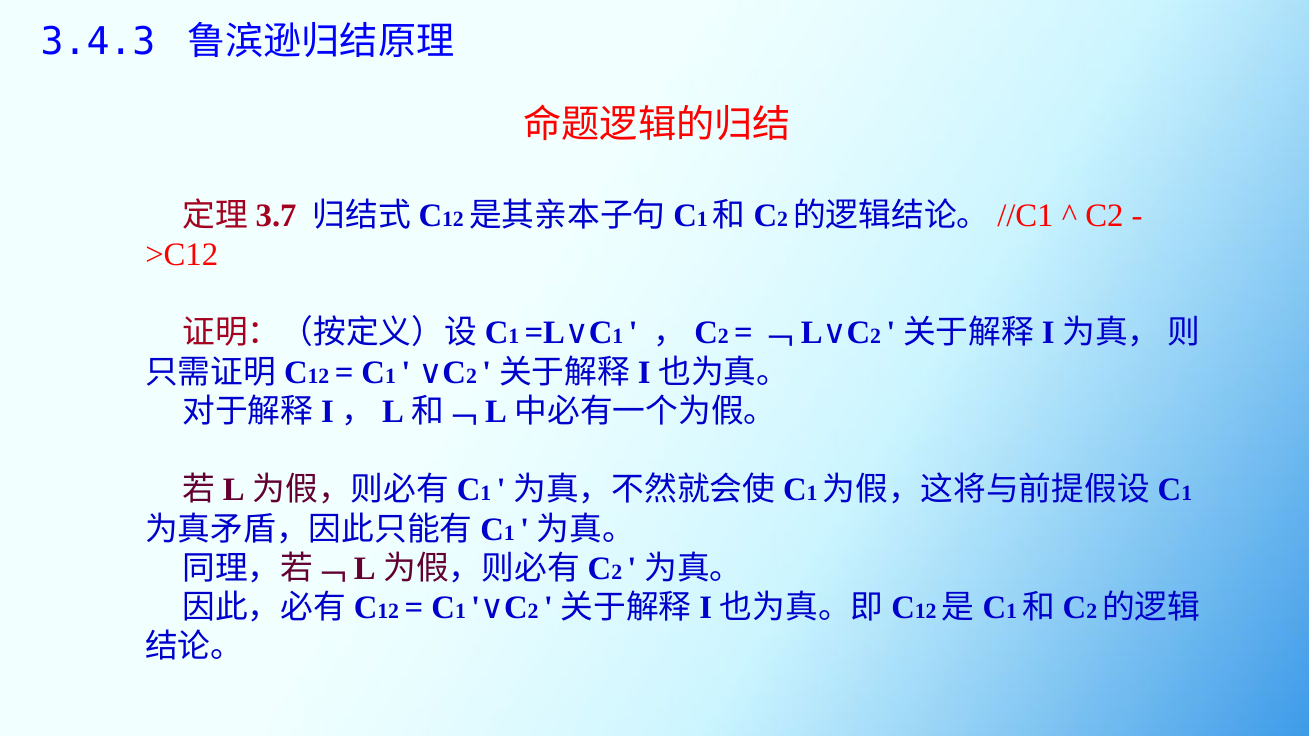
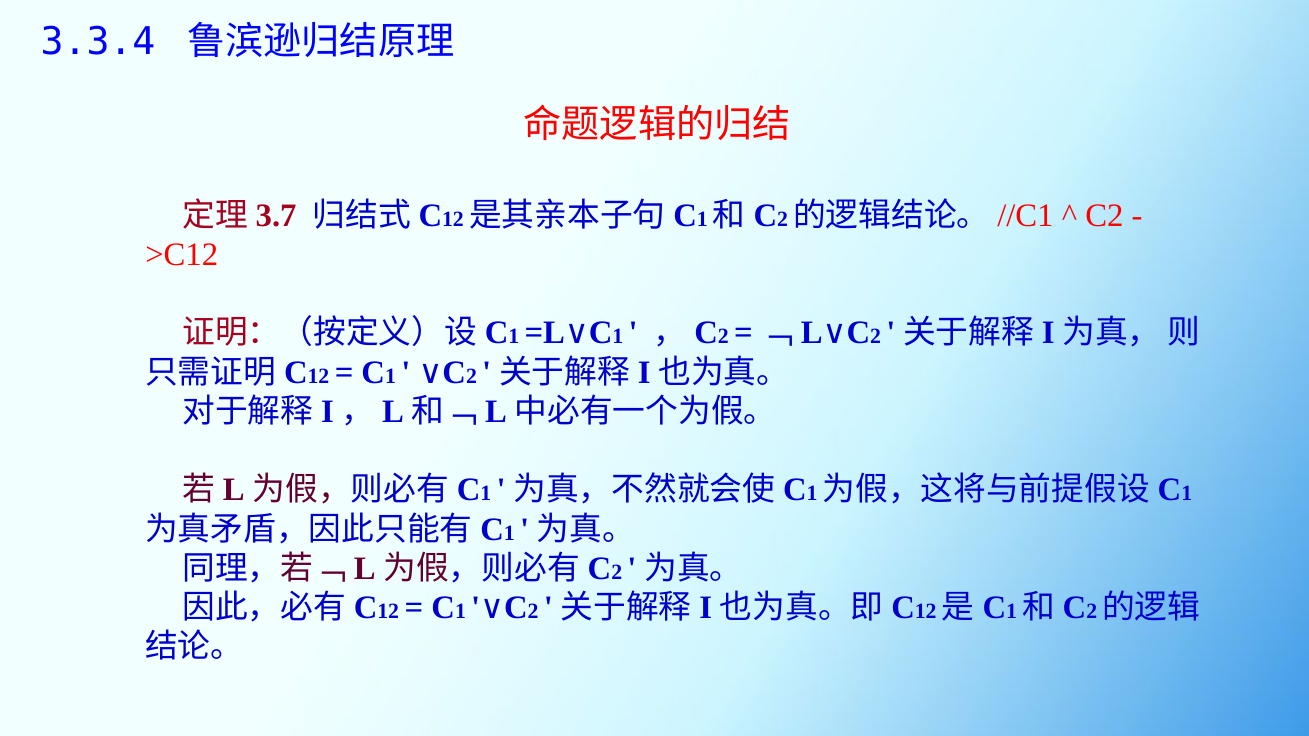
3.4.3: 3.4.3 -> 3.3.4
